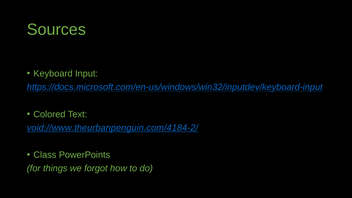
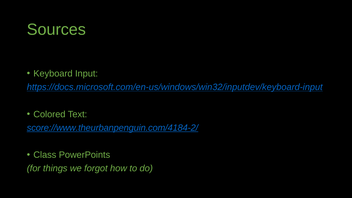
void://www.theurbanpenguin.com/4184-2/: void://www.theurbanpenguin.com/4184-2/ -> score://www.theurbanpenguin.com/4184-2/
